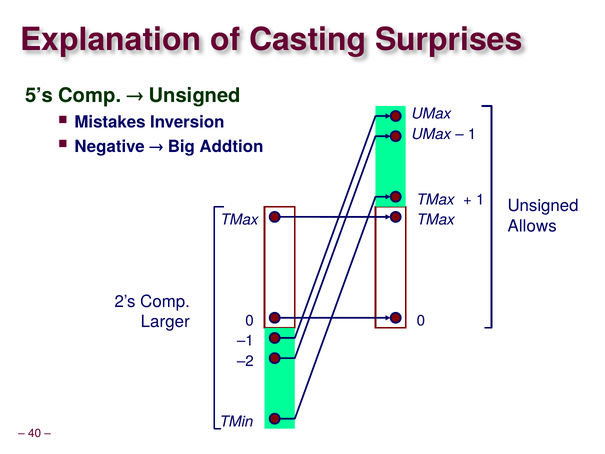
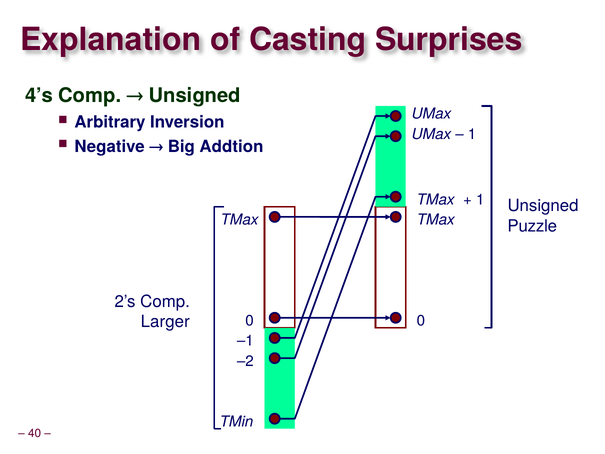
5’s: 5’s -> 4’s
Mistakes: Mistakes -> Arbitrary
Allows: Allows -> Puzzle
